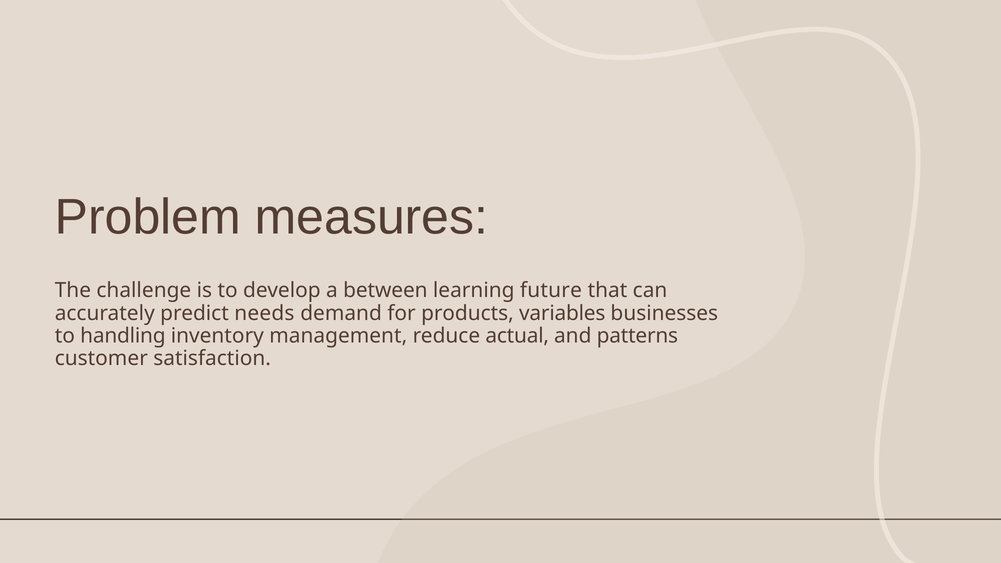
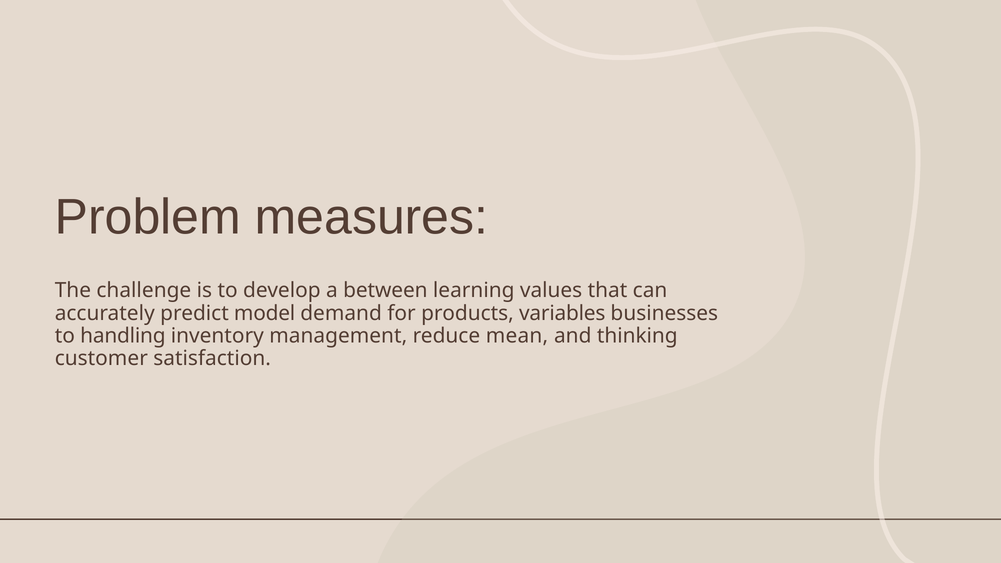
future: future -> values
needs: needs -> model
actual: actual -> mean
patterns: patterns -> thinking
